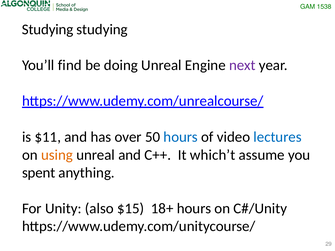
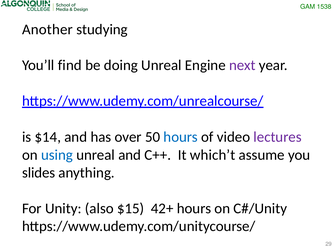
Studying at (48, 30): Studying -> Another
$11: $11 -> $14
lectures colour: blue -> purple
using colour: orange -> blue
spent: spent -> slides
18+: 18+ -> 42+
